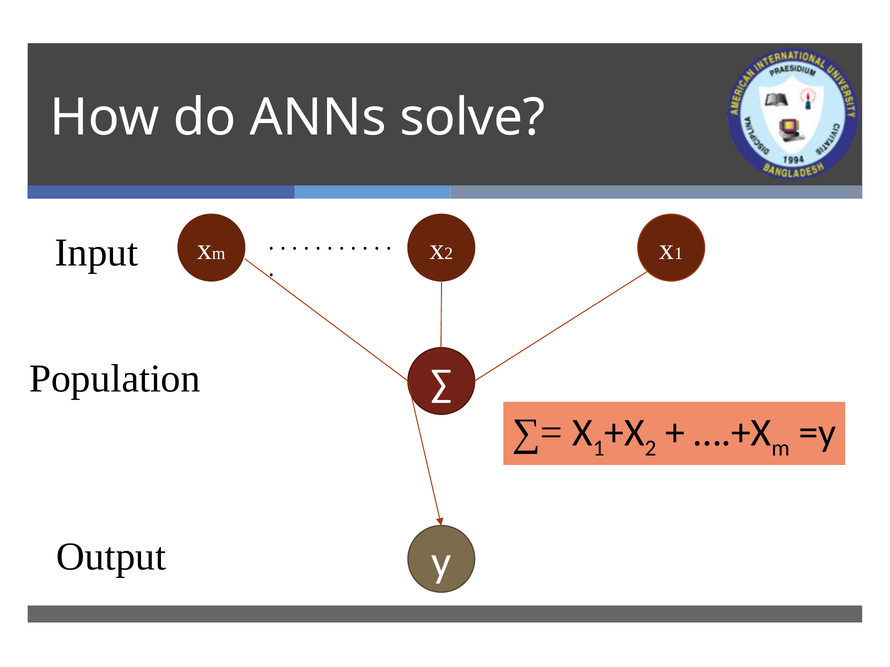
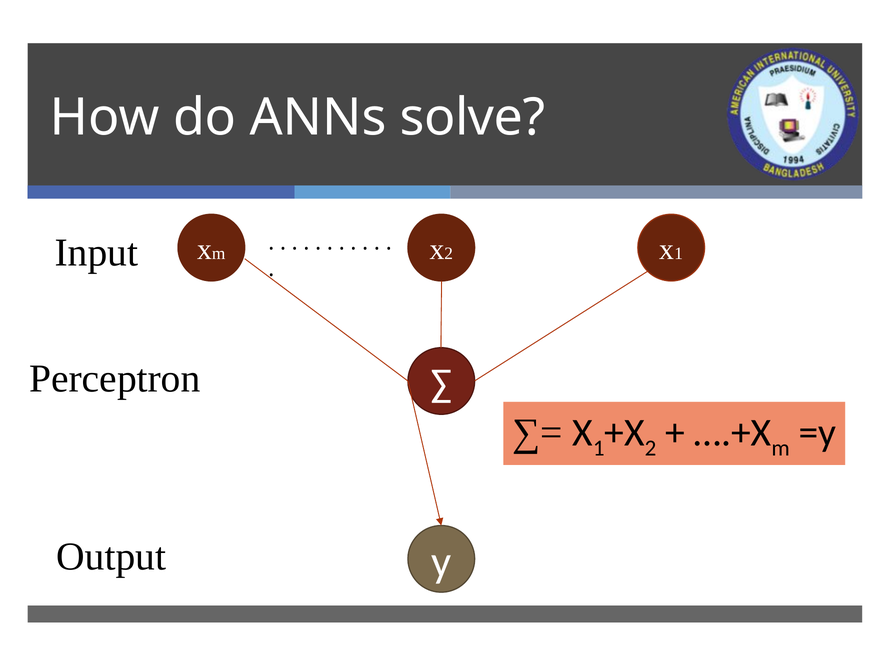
Population: Population -> Perceptron
